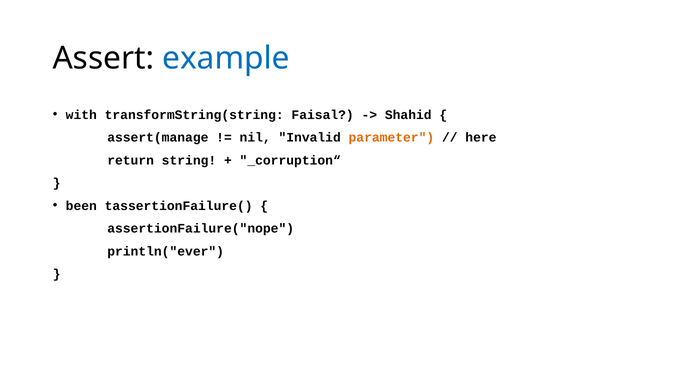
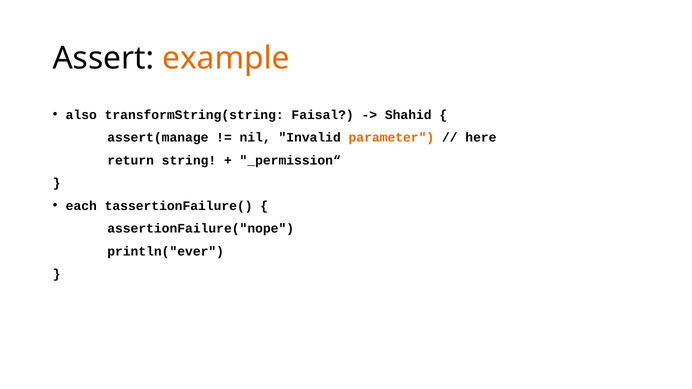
example colour: blue -> orange
with: with -> also
_corruption“: _corruption“ -> _permission“
been: been -> each
